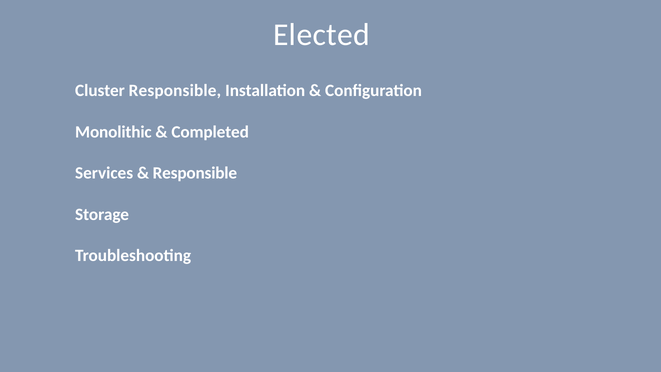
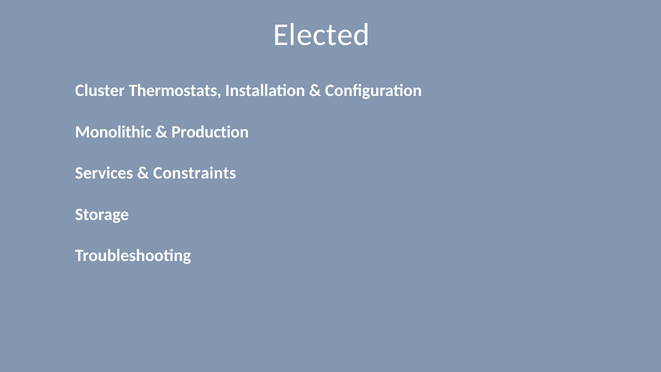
Cluster Responsible: Responsible -> Thermostats
Completed: Completed -> Production
Responsible at (195, 173): Responsible -> Constraints
